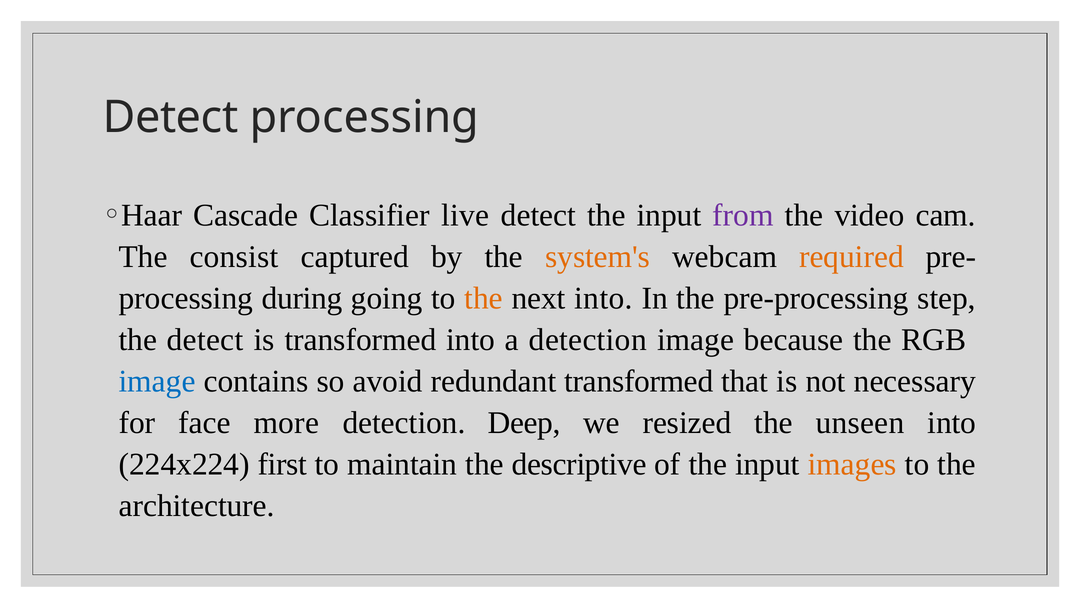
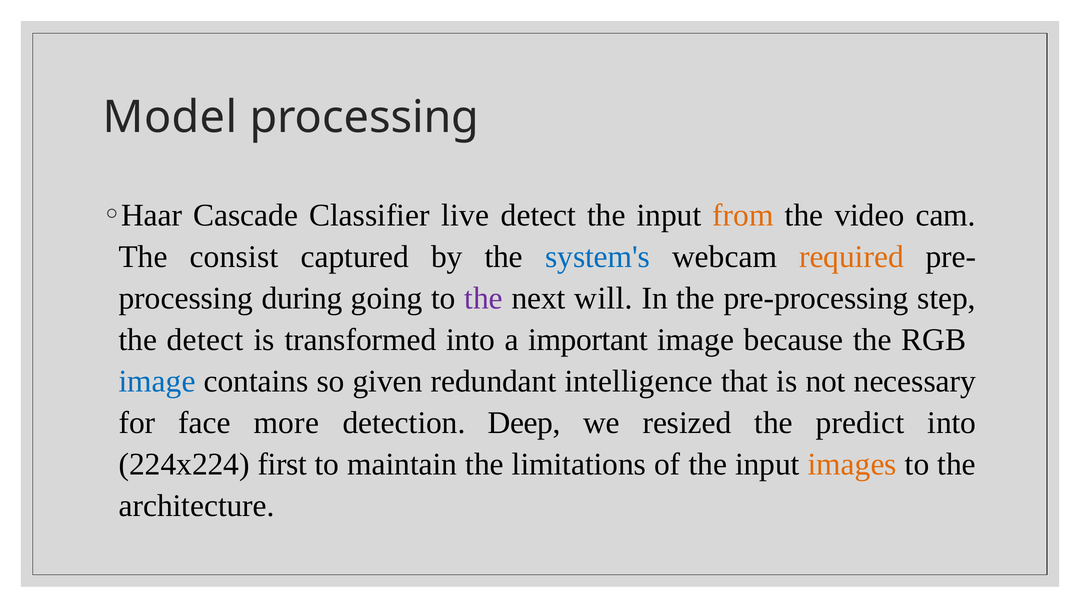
Detect at (170, 117): Detect -> Model
from colour: purple -> orange
system's colour: orange -> blue
the at (484, 298) colour: orange -> purple
next into: into -> will
a detection: detection -> important
avoid: avoid -> given
redundant transformed: transformed -> intelligence
unseen: unseen -> predict
descriptive: descriptive -> limitations
